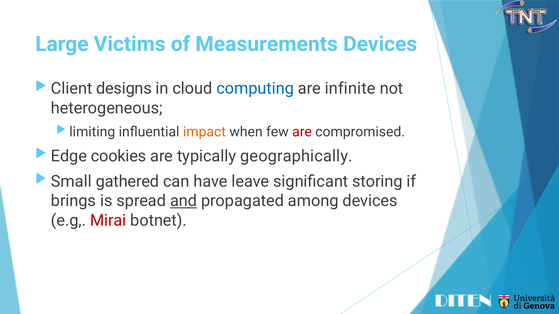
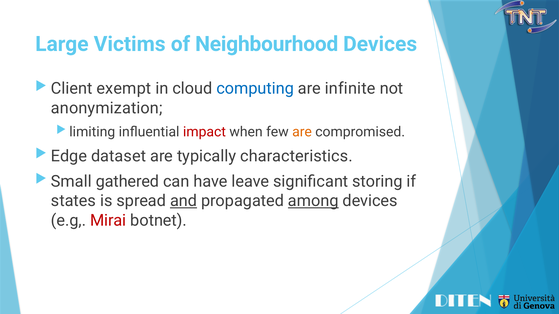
Measurements: Measurements -> Neighbourhood
designs: designs -> exempt
heterogeneous: heterogeneous -> anonymization
impact colour: orange -> red
are at (302, 132) colour: red -> orange
cookies: cookies -> dataset
geographically: geographically -> characteristics
brings: brings -> states
among underline: none -> present
